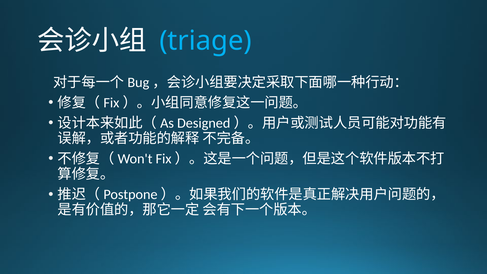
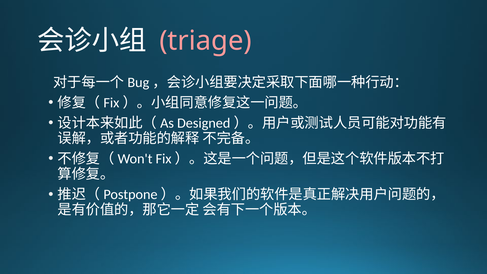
triage colour: light blue -> pink
